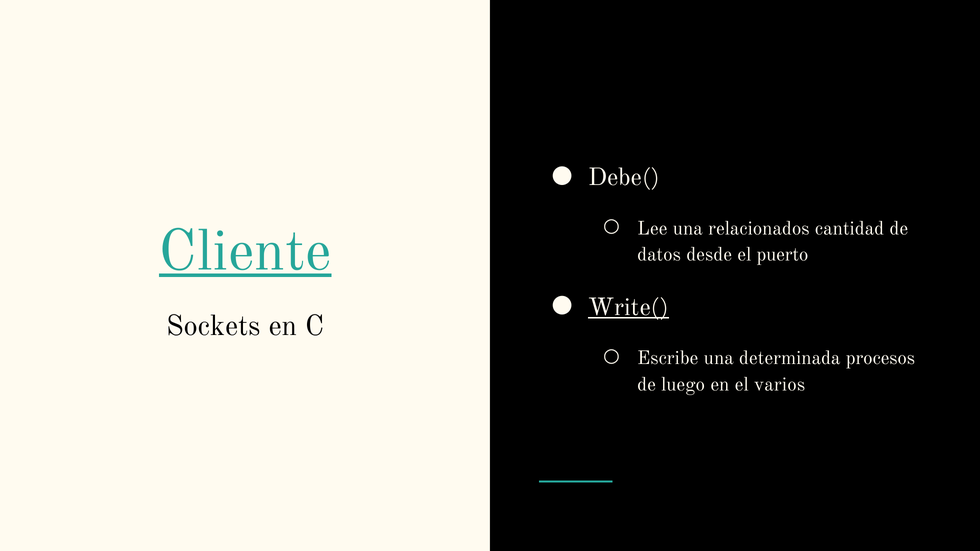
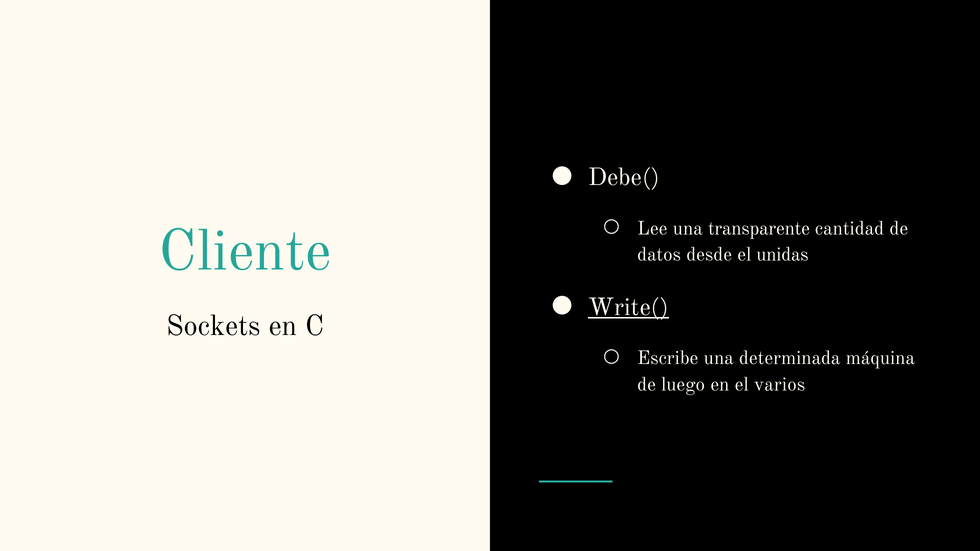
relacionados: relacionados -> transparente
Cliente underline: present -> none
puerto: puerto -> unidas
procesos: procesos -> máquina
